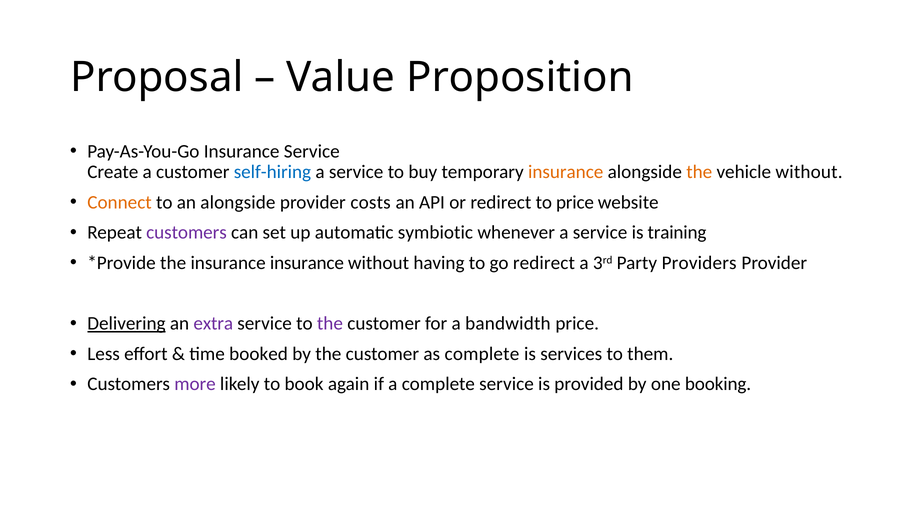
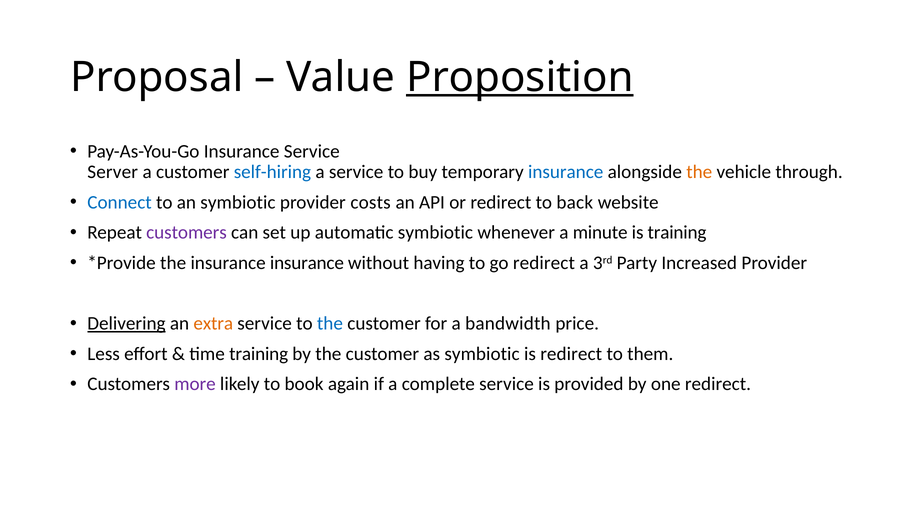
Proposition underline: none -> present
Create: Create -> Server
insurance at (566, 172) colour: orange -> blue
vehicle without: without -> through
Connect colour: orange -> blue
an alongside: alongside -> symbiotic
to price: price -> back
whenever a service: service -> minute
Providers: Providers -> Increased
extra colour: purple -> orange
the at (330, 323) colour: purple -> blue
time booked: booked -> training
as complete: complete -> symbiotic
is services: services -> redirect
one booking: booking -> redirect
